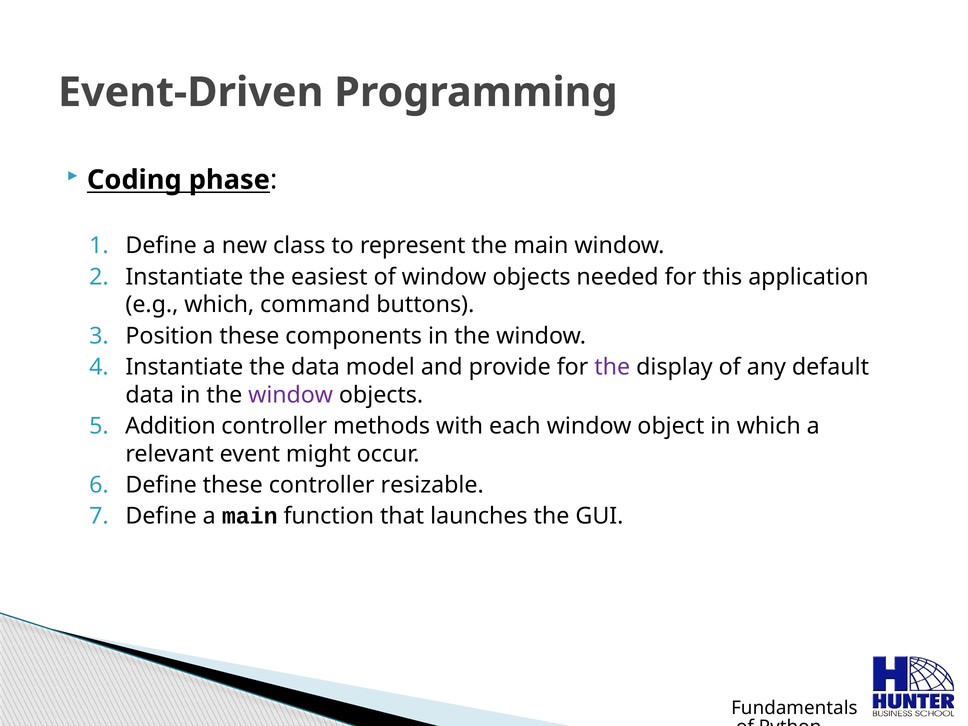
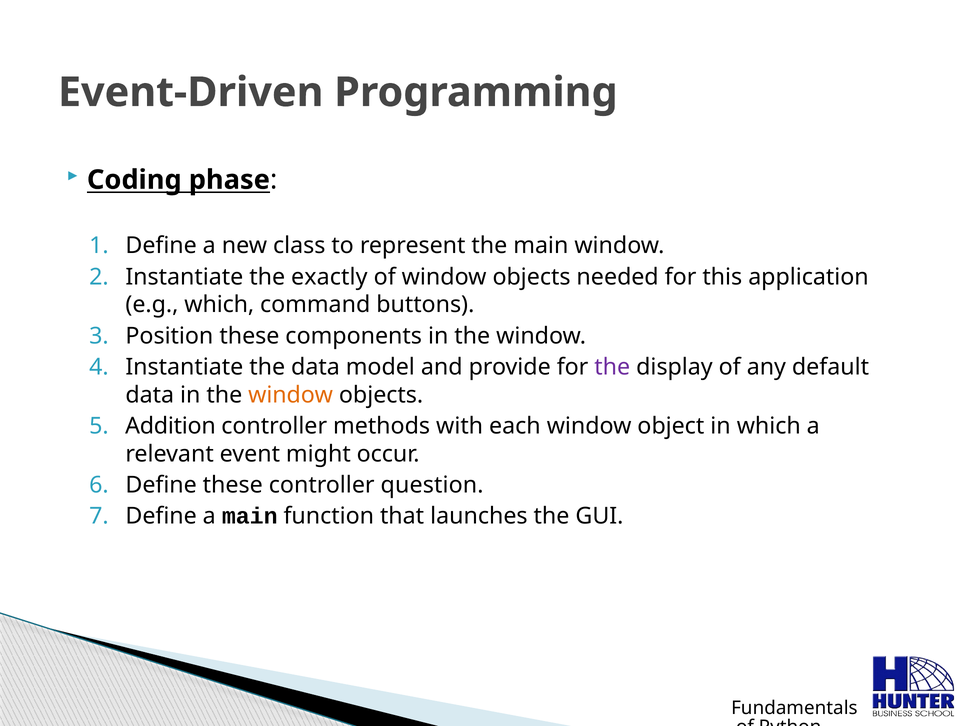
easiest: easiest -> exactly
window at (291, 395) colour: purple -> orange
resizable: resizable -> question
